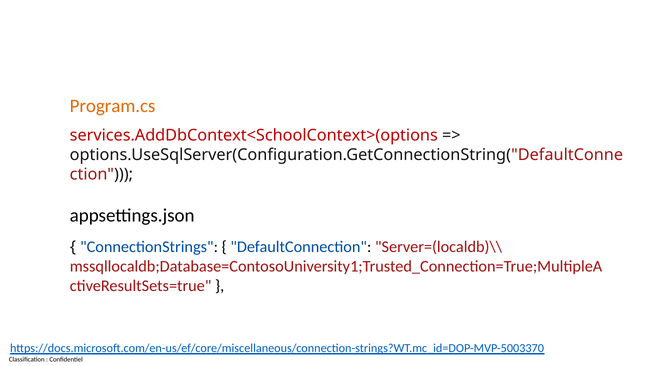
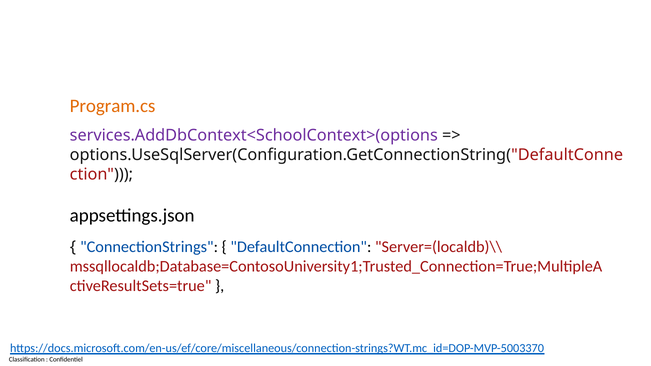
services.AddDbContext<SchoolContext>(options colour: red -> purple
